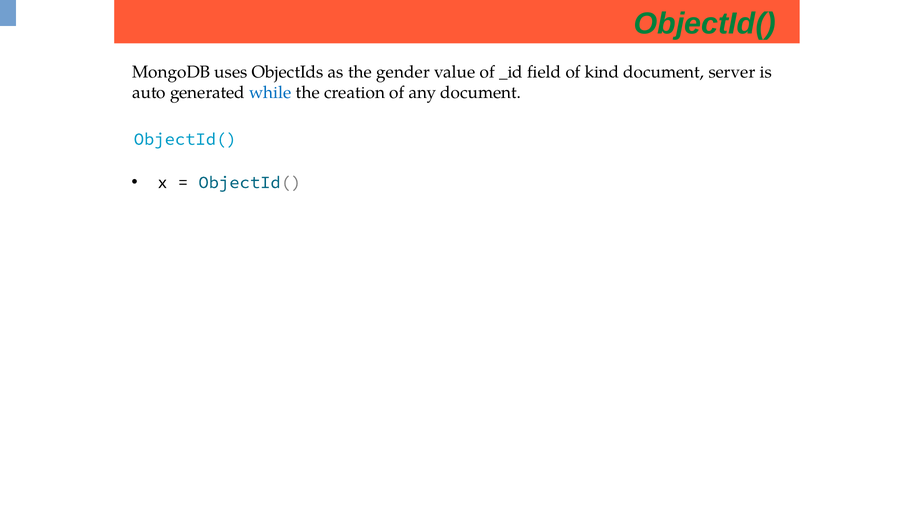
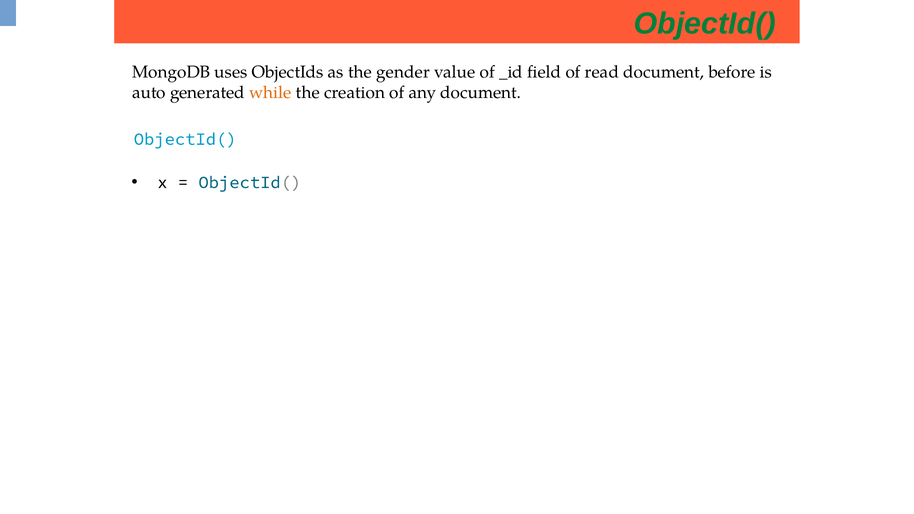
kind: kind -> read
server: server -> before
while colour: blue -> orange
